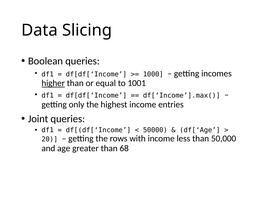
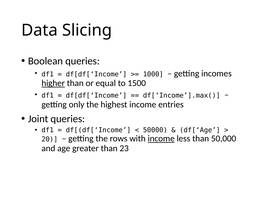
1001: 1001 -> 1500
income at (161, 138) underline: none -> present
68: 68 -> 23
